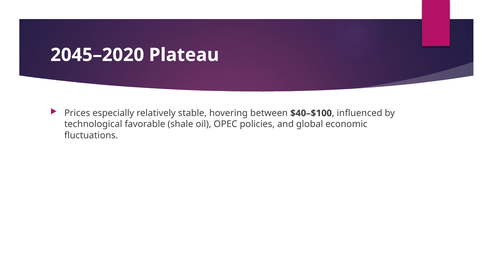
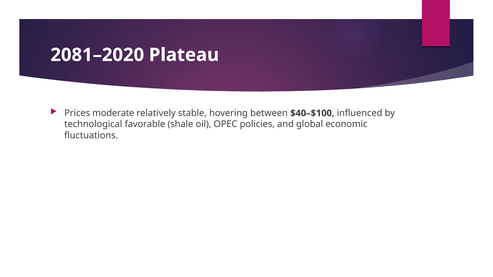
2045–2020: 2045–2020 -> 2081–2020
especially: especially -> moderate
